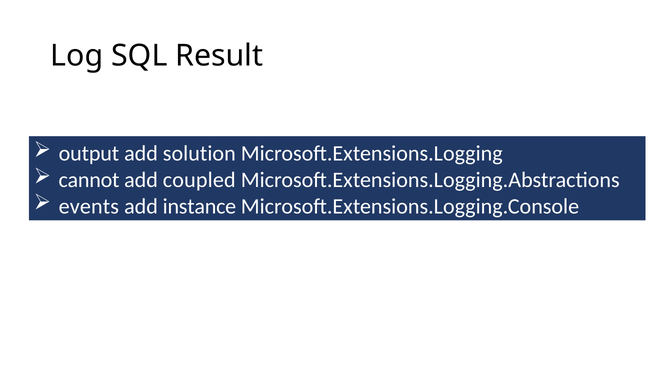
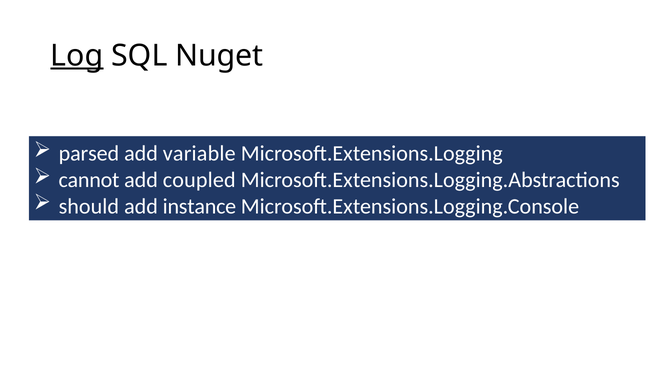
Log underline: none -> present
Result: Result -> Nuget
output: output -> parsed
solution: solution -> variable
events: events -> should
